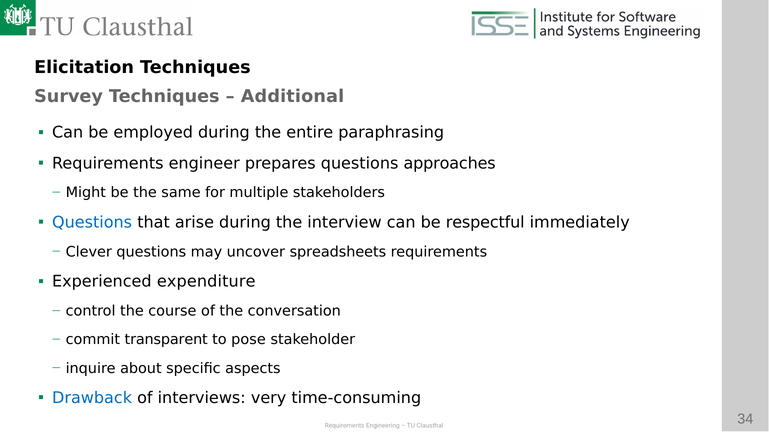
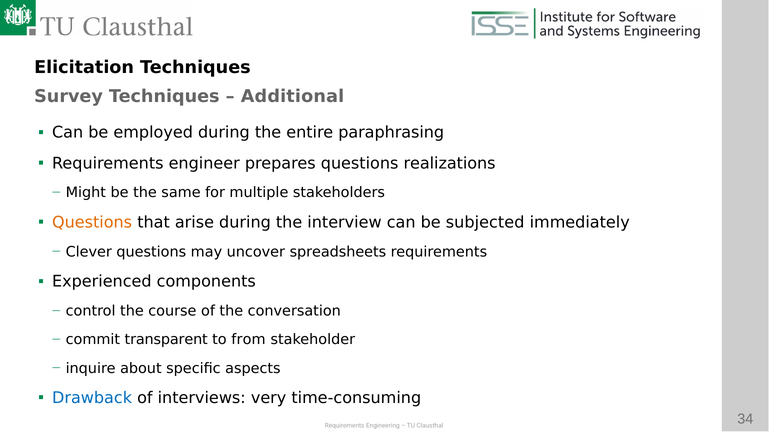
approaches: approaches -> realizations
Questions at (92, 223) colour: blue -> orange
respectful: respectful -> subjected
expenditure: expenditure -> components
pose: pose -> from
